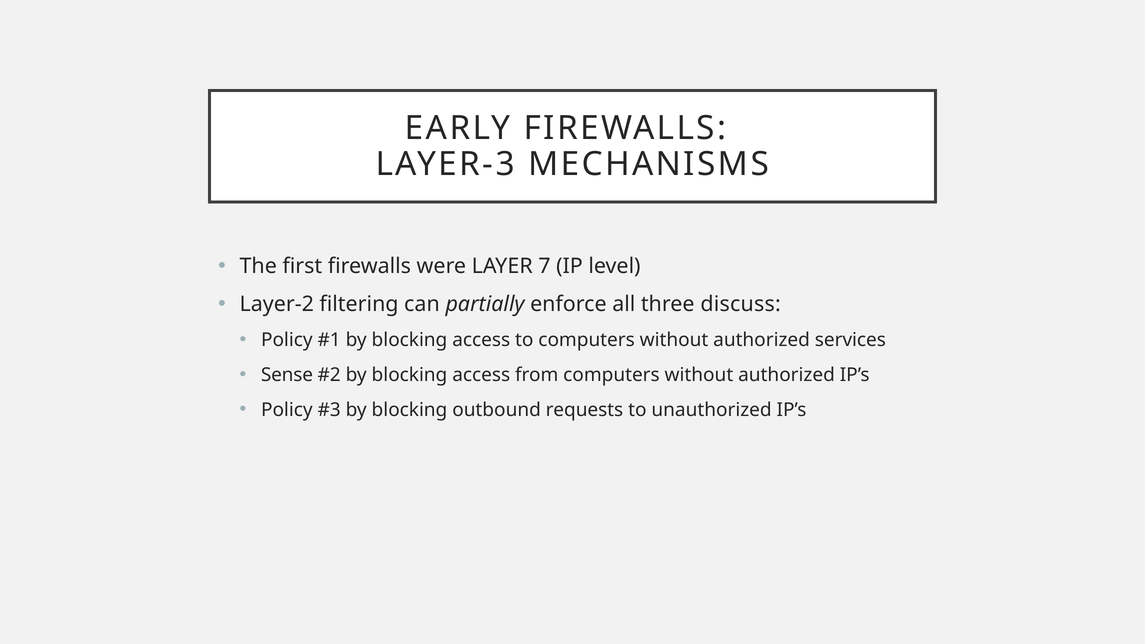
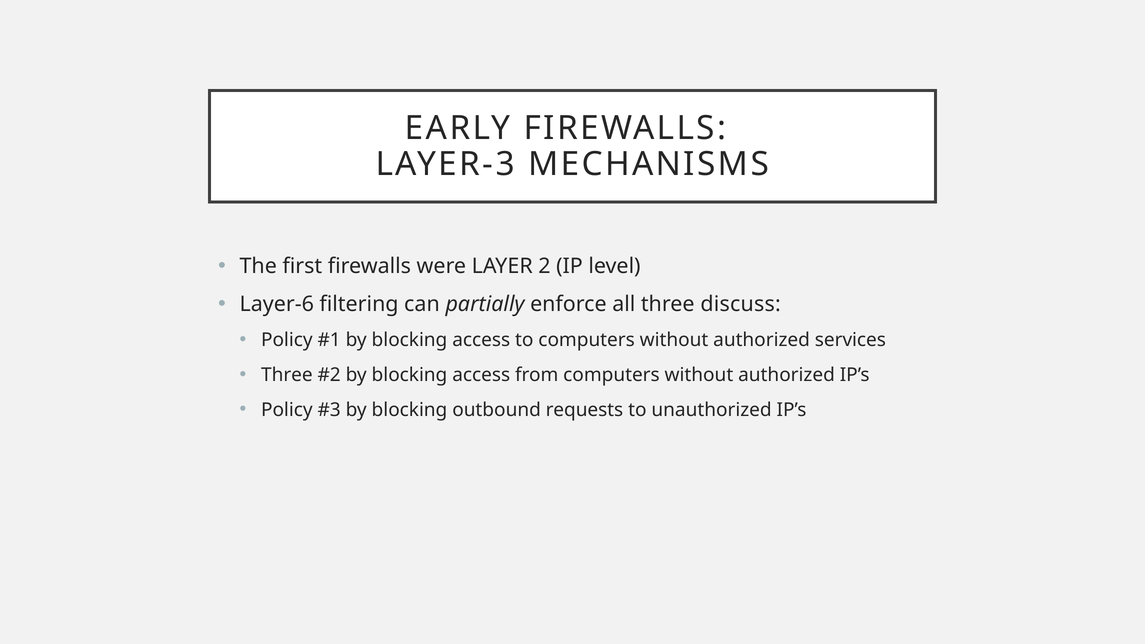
7: 7 -> 2
Layer-2: Layer-2 -> Layer-6
Sense at (287, 375): Sense -> Three
